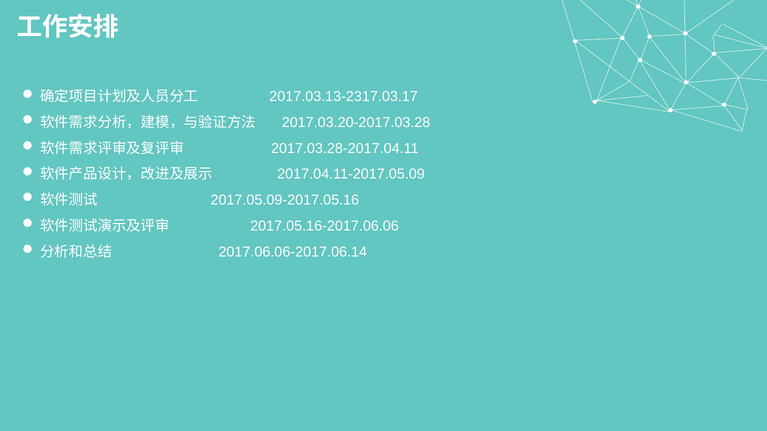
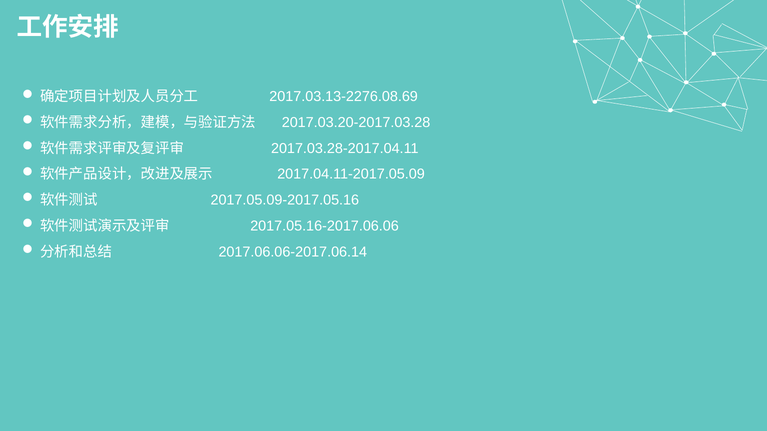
2017.03.13-2317.03.17: 2017.03.13-2317.03.17 -> 2017.03.13-2276.08.69
